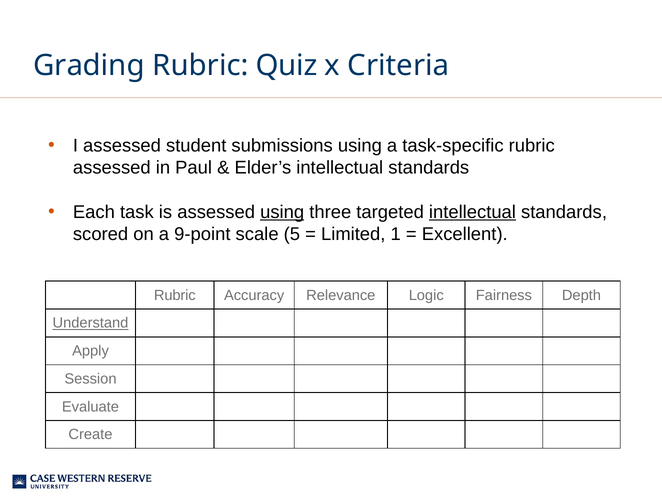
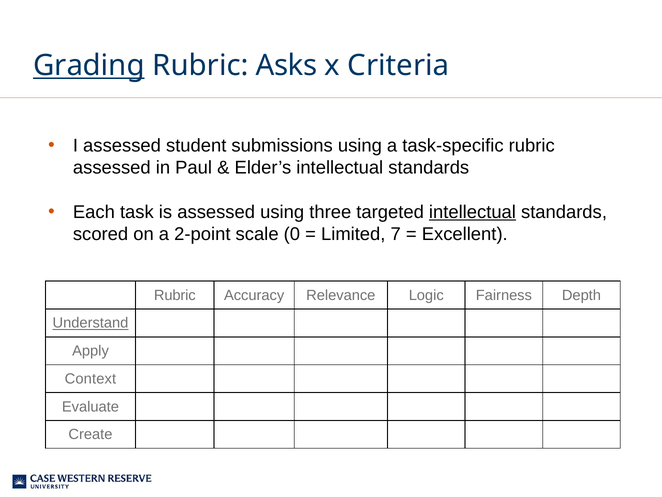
Grading underline: none -> present
Quiz: Quiz -> Asks
using at (282, 212) underline: present -> none
9-point: 9-point -> 2-point
5: 5 -> 0
1: 1 -> 7
Session: Session -> Context
